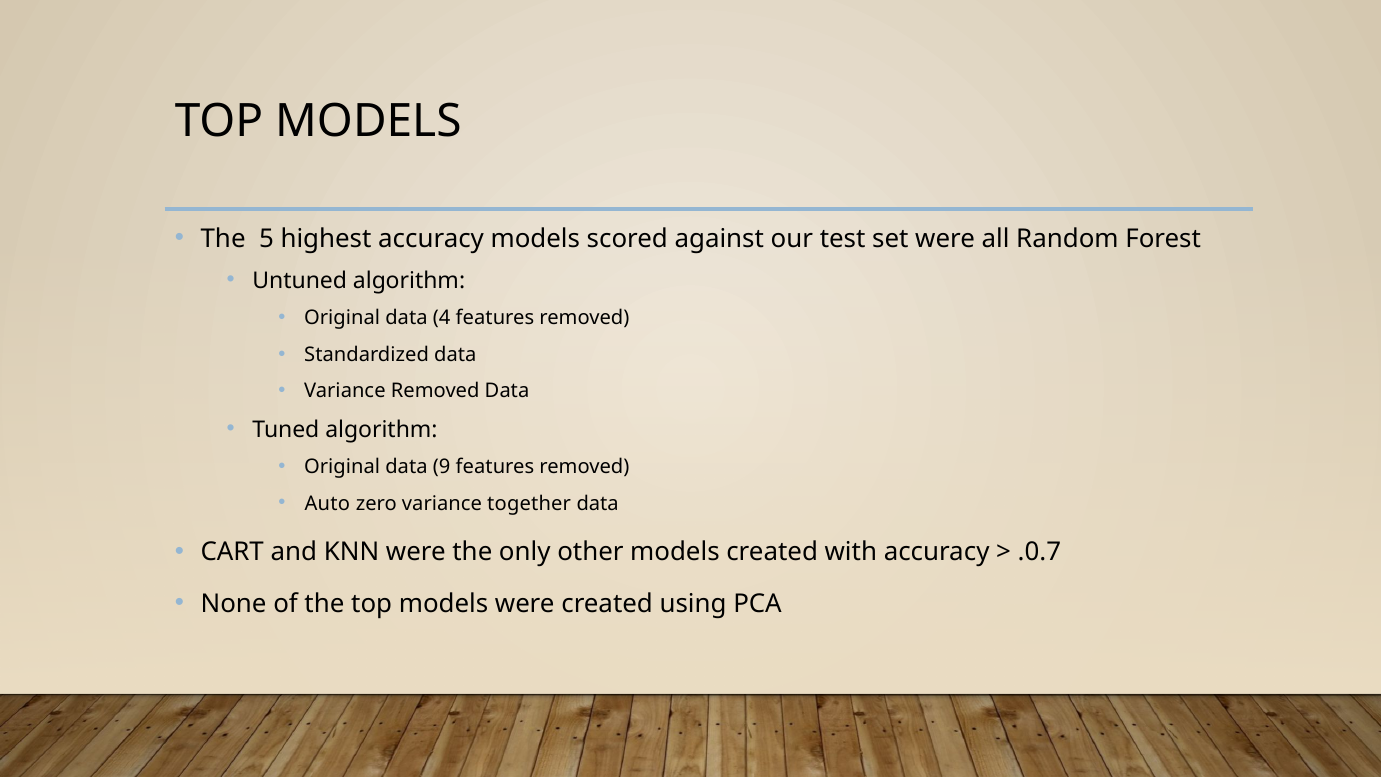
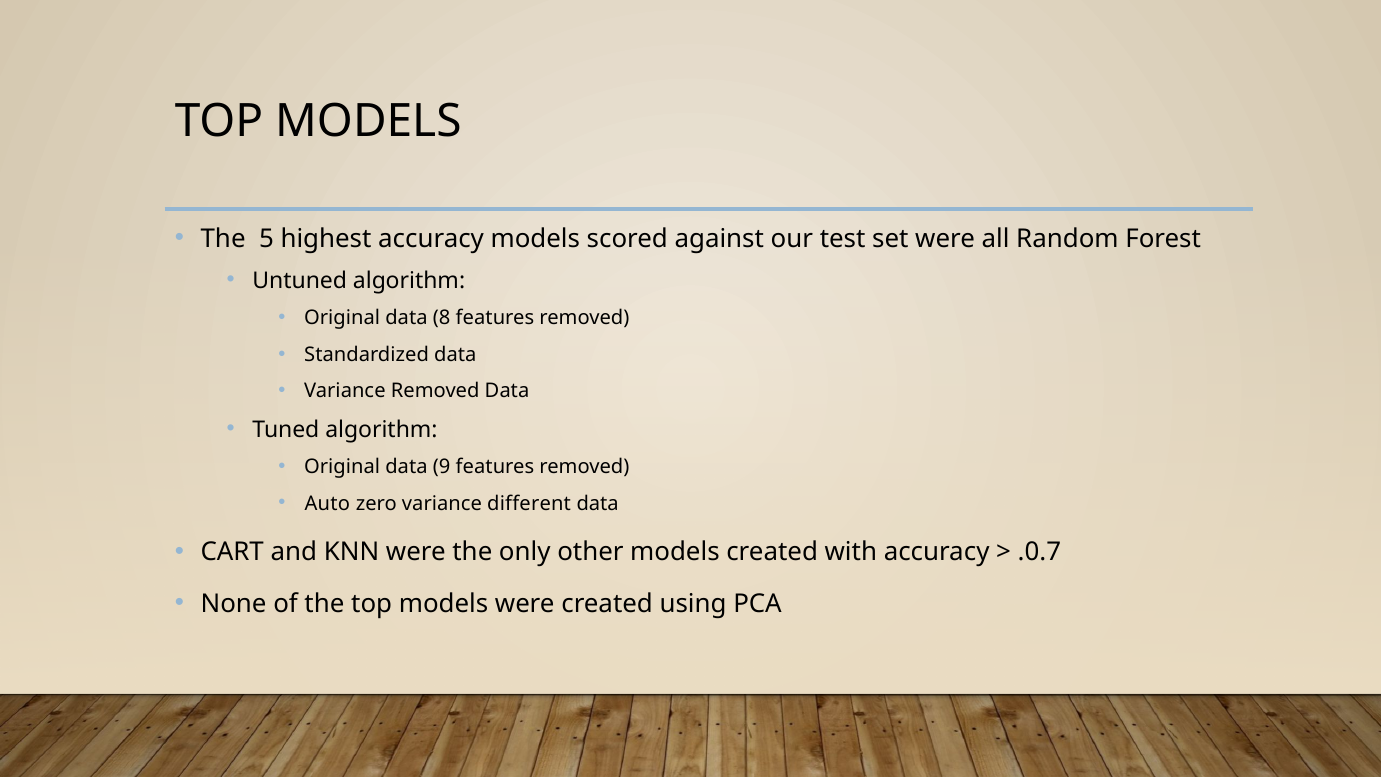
4: 4 -> 8
together: together -> different
